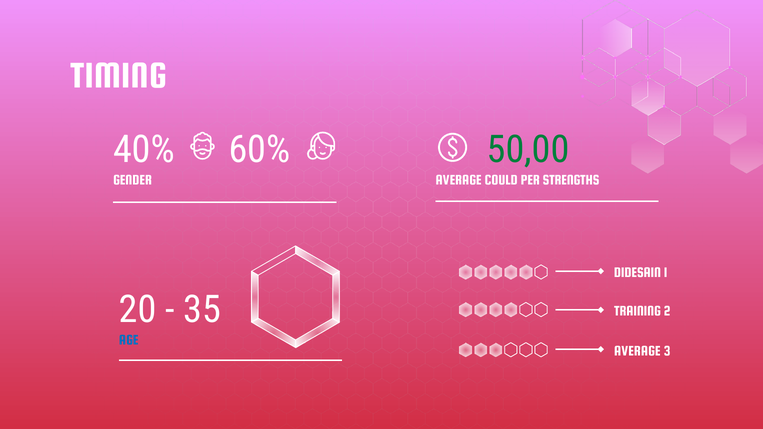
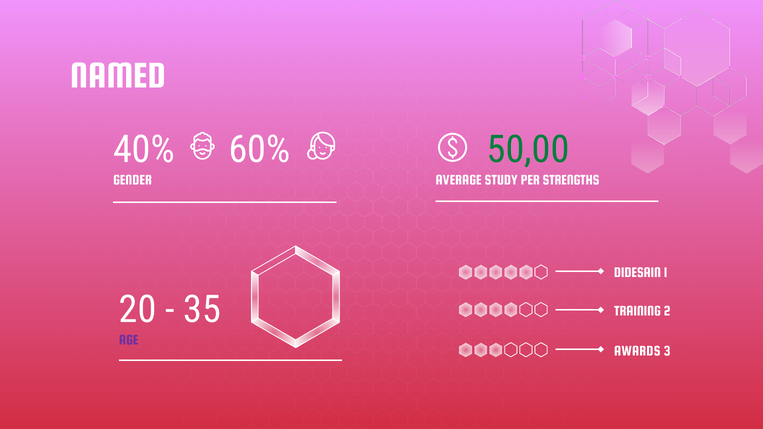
TIMING: TIMING -> NAMED
COULD: COULD -> STUDY
AGE colour: blue -> purple
AVERAGE at (637, 351): AVERAGE -> AWARDS
